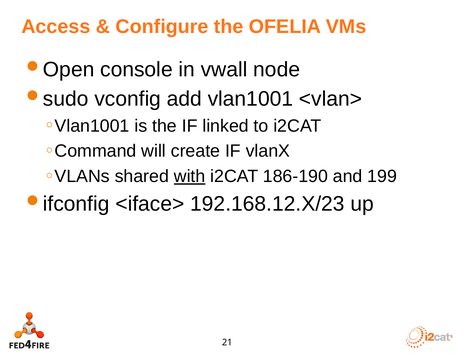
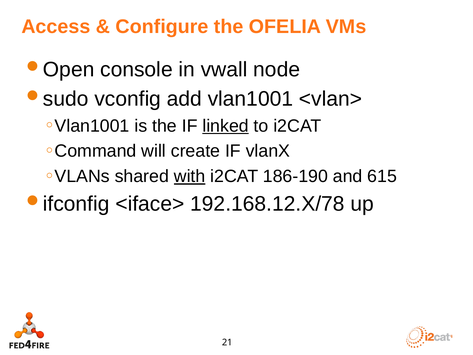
linked underline: none -> present
199: 199 -> 615
192.168.12.X/23: 192.168.12.X/23 -> 192.168.12.X/78
